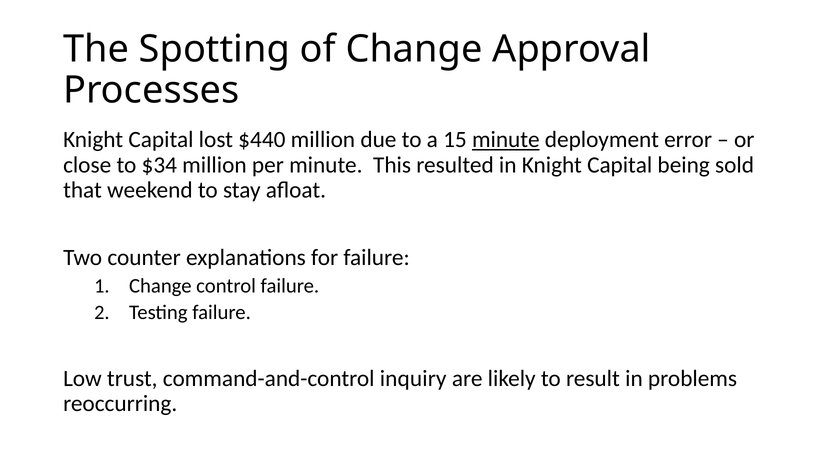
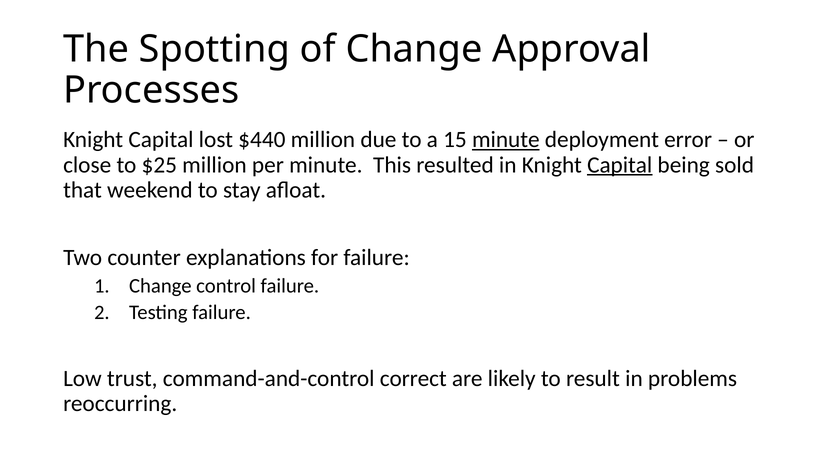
$34: $34 -> $25
Capital at (620, 165) underline: none -> present
inquiry: inquiry -> correct
